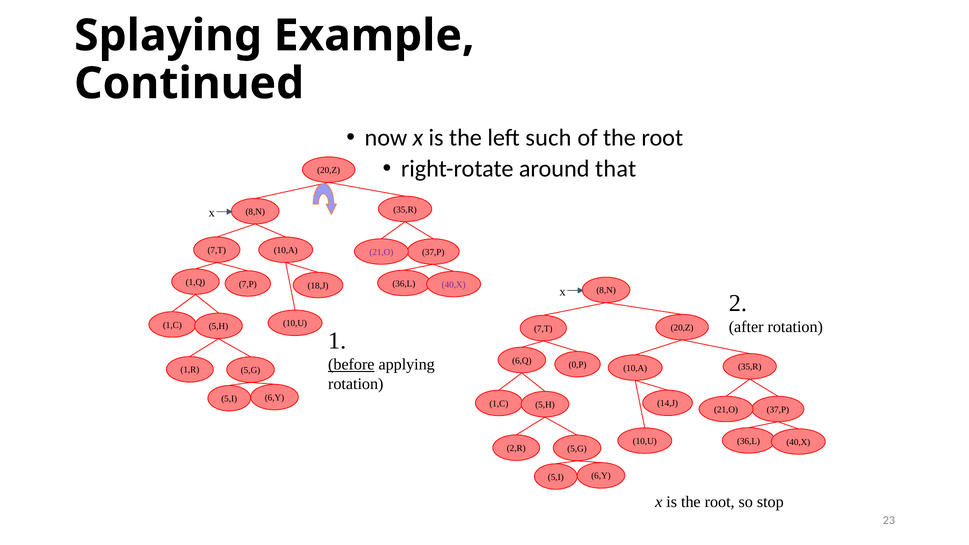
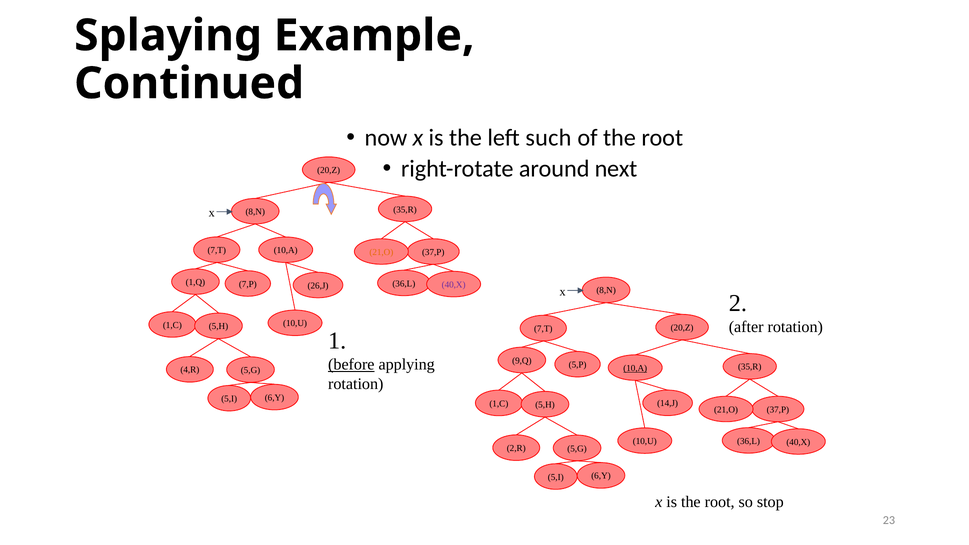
that: that -> next
21,O at (381, 252) colour: purple -> orange
18,J: 18,J -> 26,J
6,Q: 6,Q -> 9,Q
0,P: 0,P -> 5,P
10,A at (635, 368) underline: none -> present
1,R: 1,R -> 4,R
